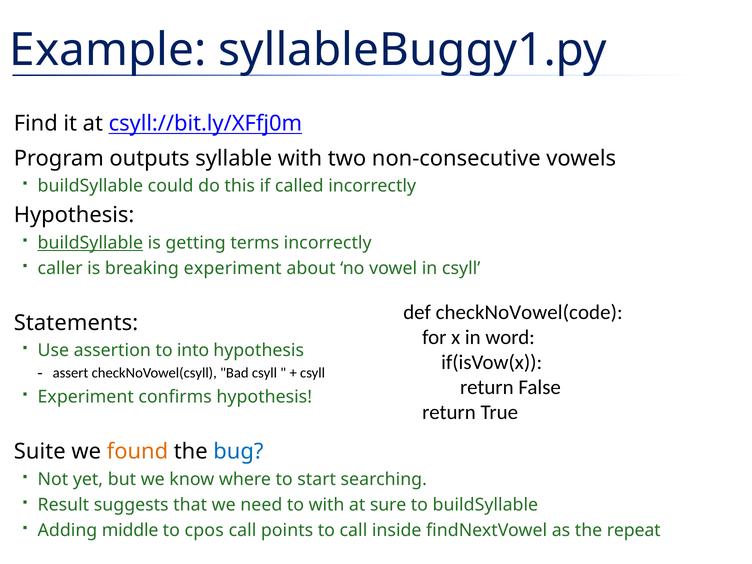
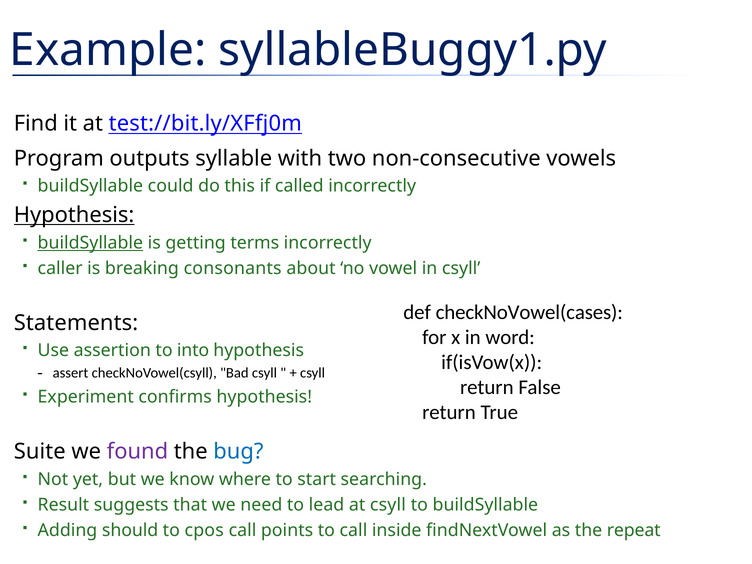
csyll://bit.ly/XFfj0m: csyll://bit.ly/XFfj0m -> test://bit.ly/XFfj0m
Hypothesis at (74, 215) underline: none -> present
breaking experiment: experiment -> consonants
checkNoVowel(code: checkNoVowel(code -> checkNoVowel(cases
found colour: orange -> purple
to with: with -> lead
at sure: sure -> csyll
middle: middle -> should
